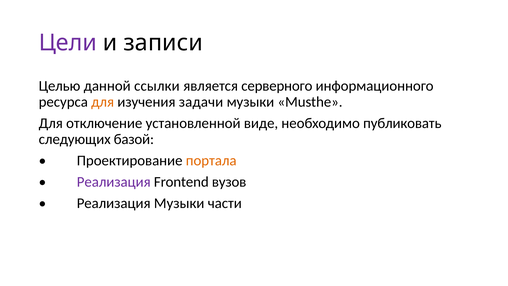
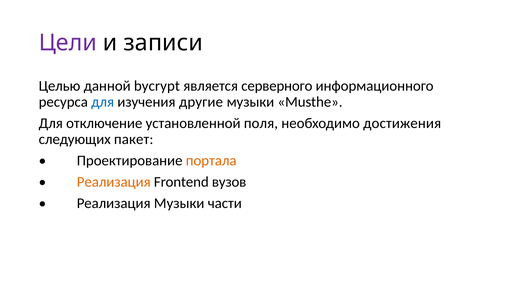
ссылки: ссылки -> bycrypt
для at (103, 102) colour: orange -> blue
задачи: задачи -> другие
виде: виде -> поля
публиковать: публиковать -> достижения
базой: базой -> пакет
Реализация at (114, 182) colour: purple -> orange
